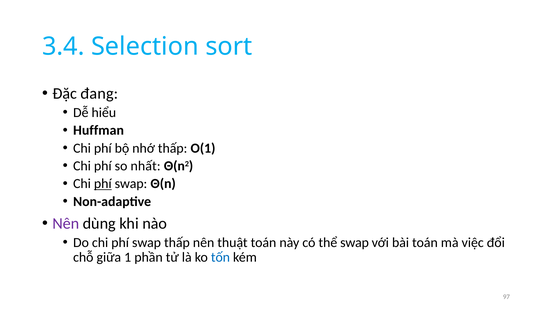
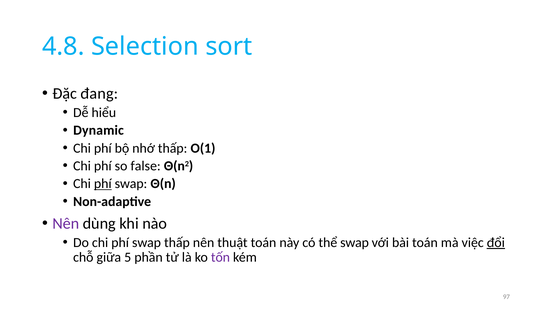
3.4: 3.4 -> 4.8
Huffman: Huffman -> Dynamic
nhất: nhất -> false
đổi underline: none -> present
1: 1 -> 5
tốn colour: blue -> purple
